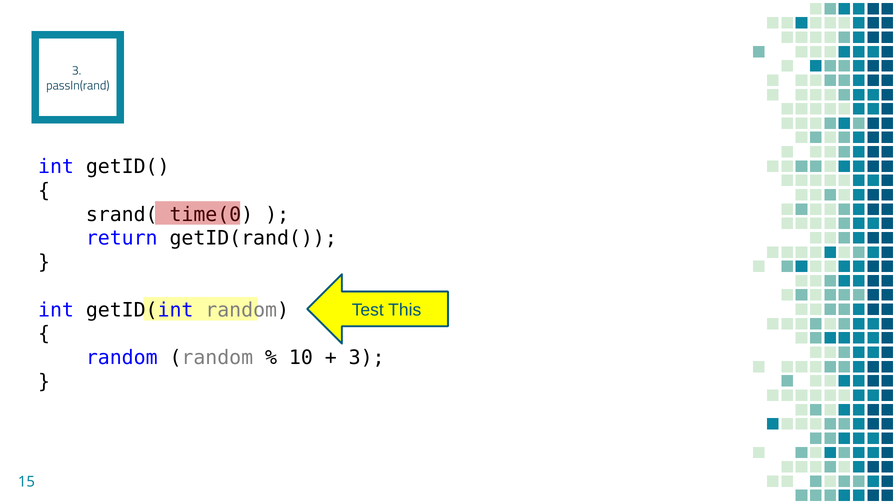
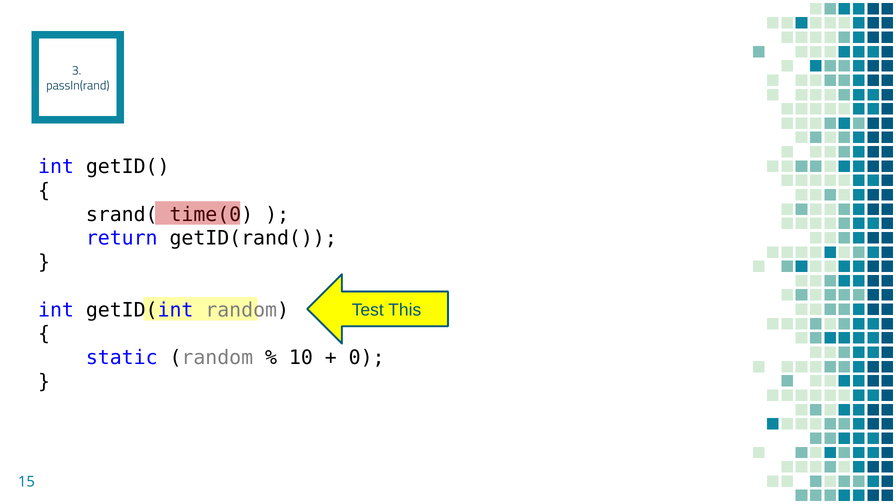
random at (122, 358): random -> static
3 at (367, 358): 3 -> 0
